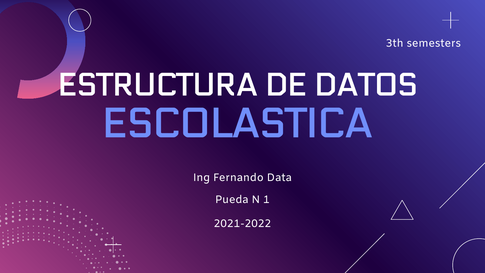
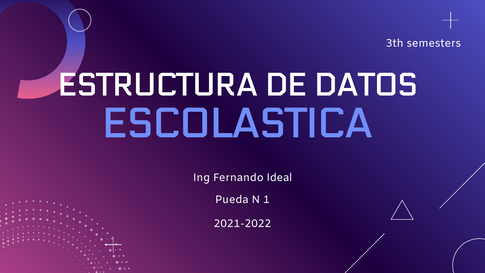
Data: Data -> Ideal
